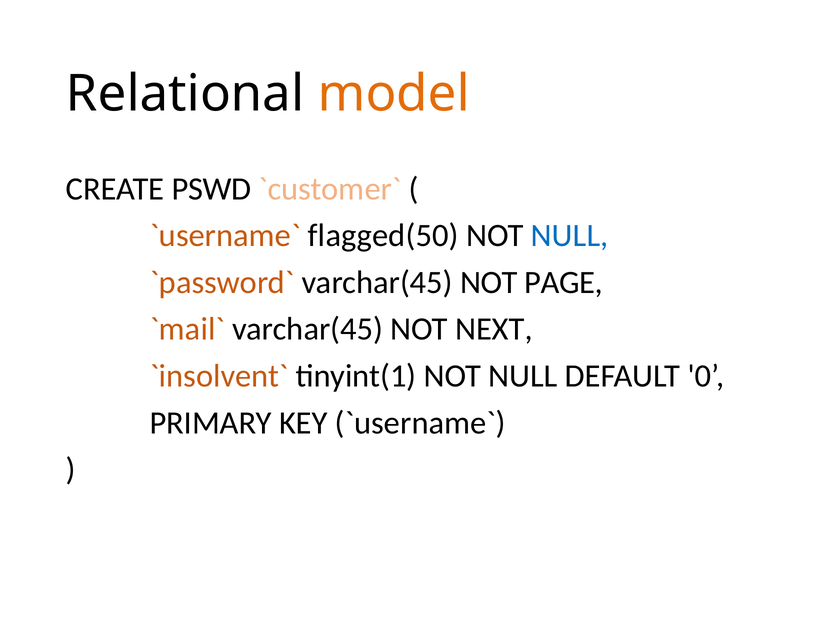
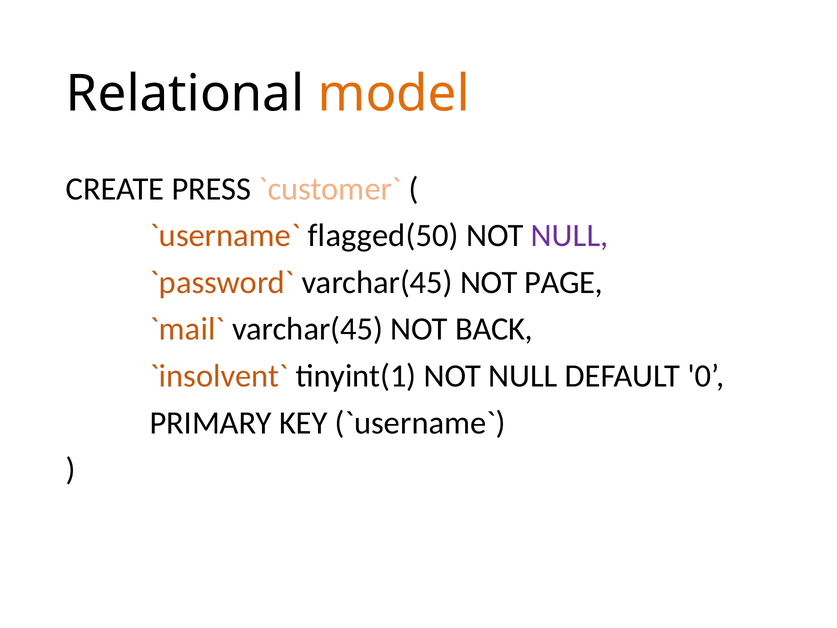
PSWD: PSWD -> PRESS
NULL at (570, 235) colour: blue -> purple
NEXT: NEXT -> BACK
